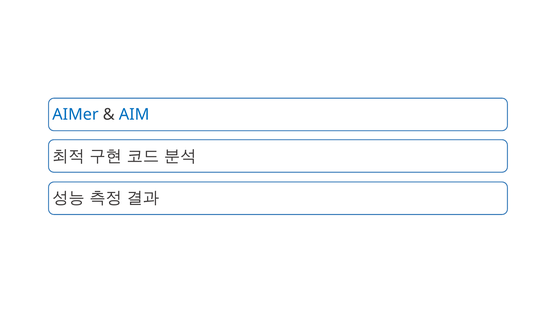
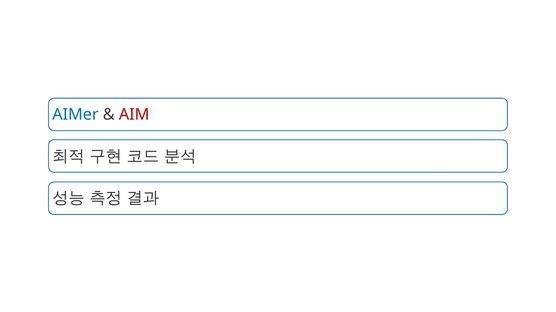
AIM colour: blue -> red
